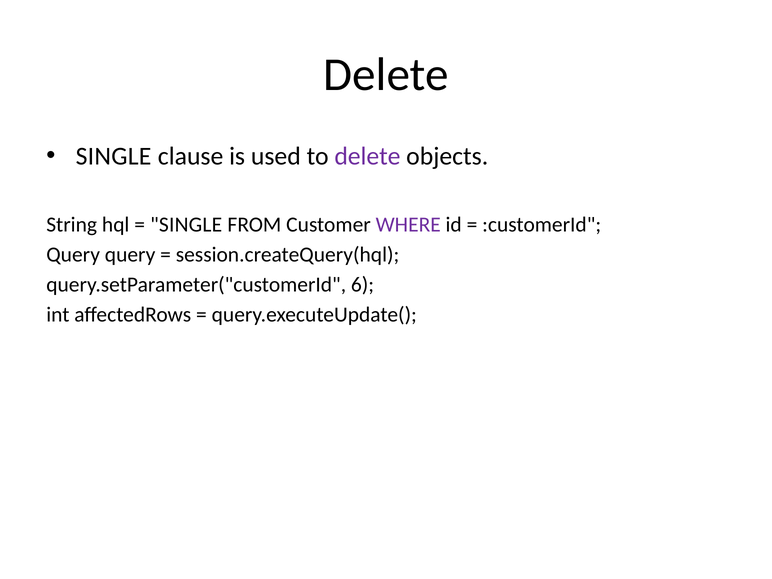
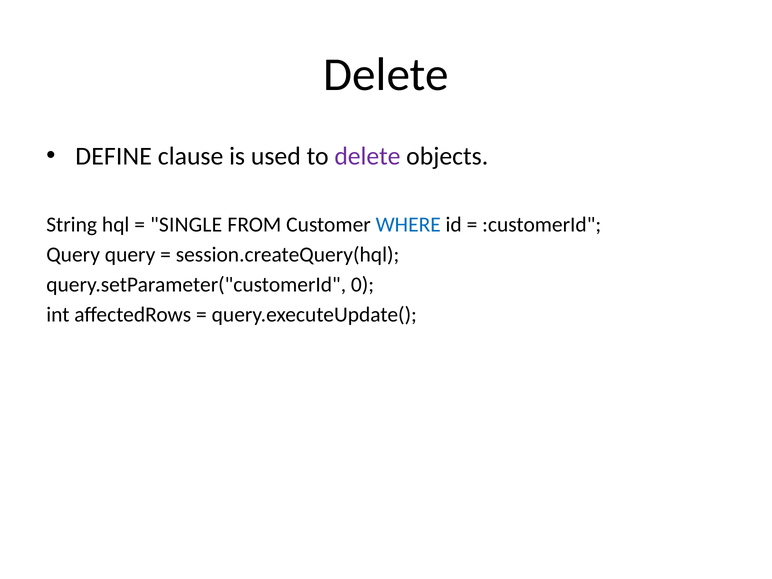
SINGLE at (114, 156): SINGLE -> DEFINE
WHERE colour: purple -> blue
6: 6 -> 0
